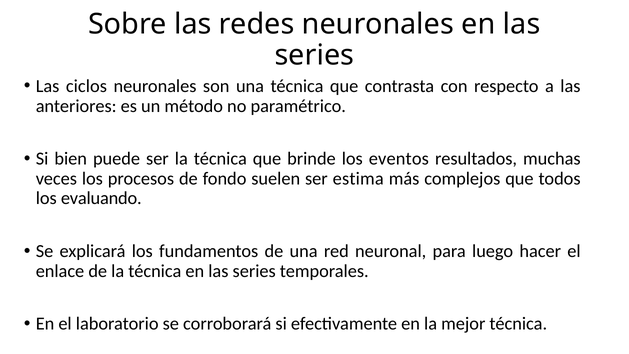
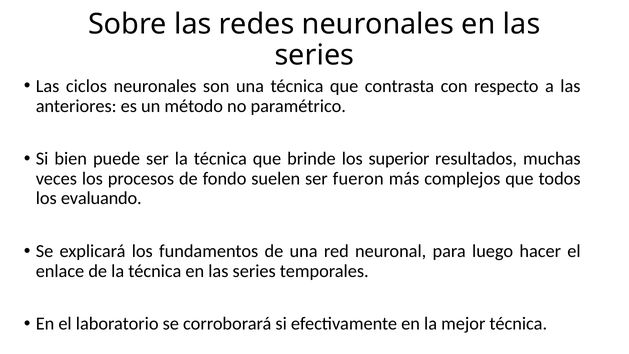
eventos: eventos -> superior
estima: estima -> fueron
